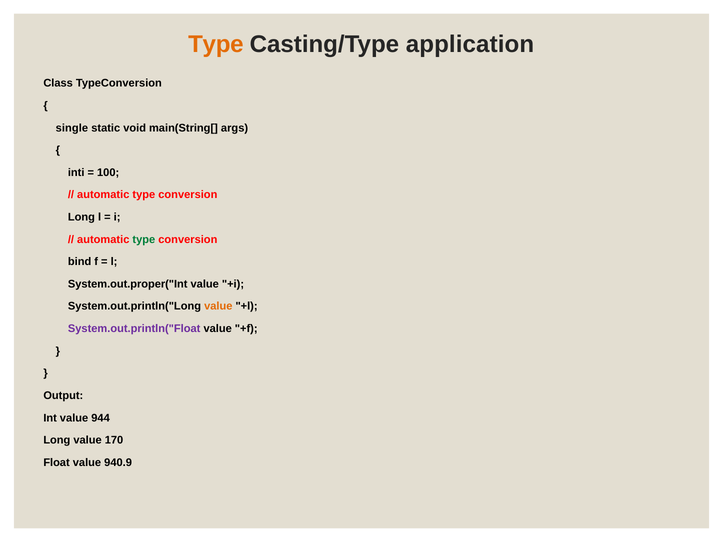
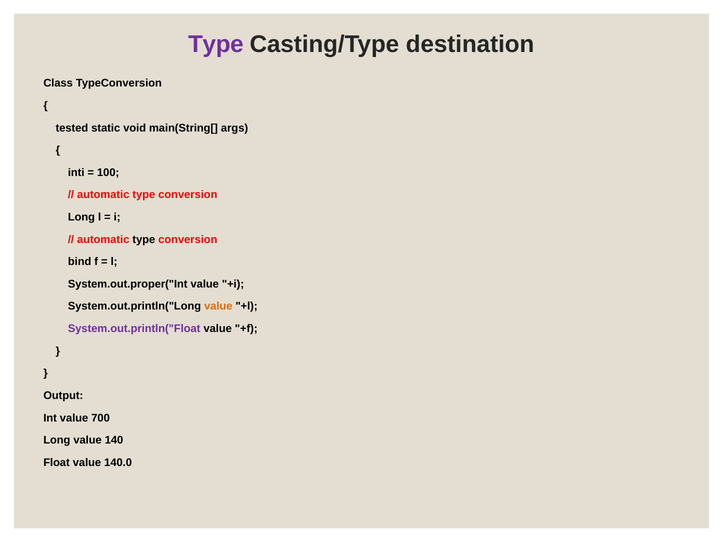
Type at (216, 44) colour: orange -> purple
application: application -> destination
single: single -> tested
type at (144, 240) colour: green -> black
944: 944 -> 700
170: 170 -> 140
940.9: 940.9 -> 140.0
